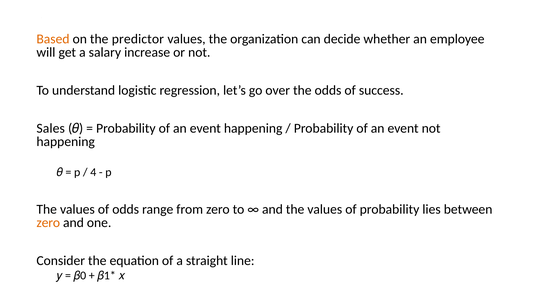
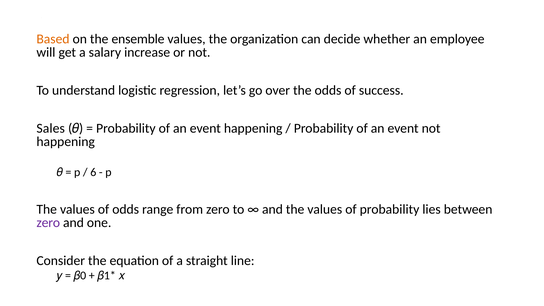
predictor: predictor -> ensemble
4: 4 -> 6
zero at (48, 223) colour: orange -> purple
